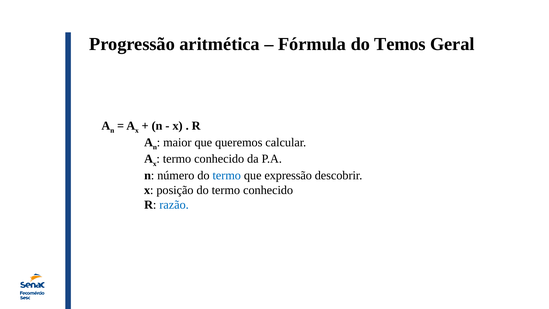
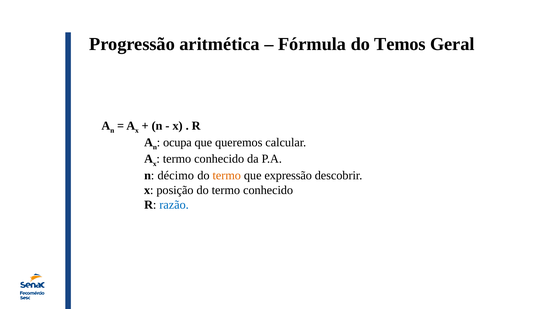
maior: maior -> ocupa
número: número -> décimo
termo at (227, 176) colour: blue -> orange
